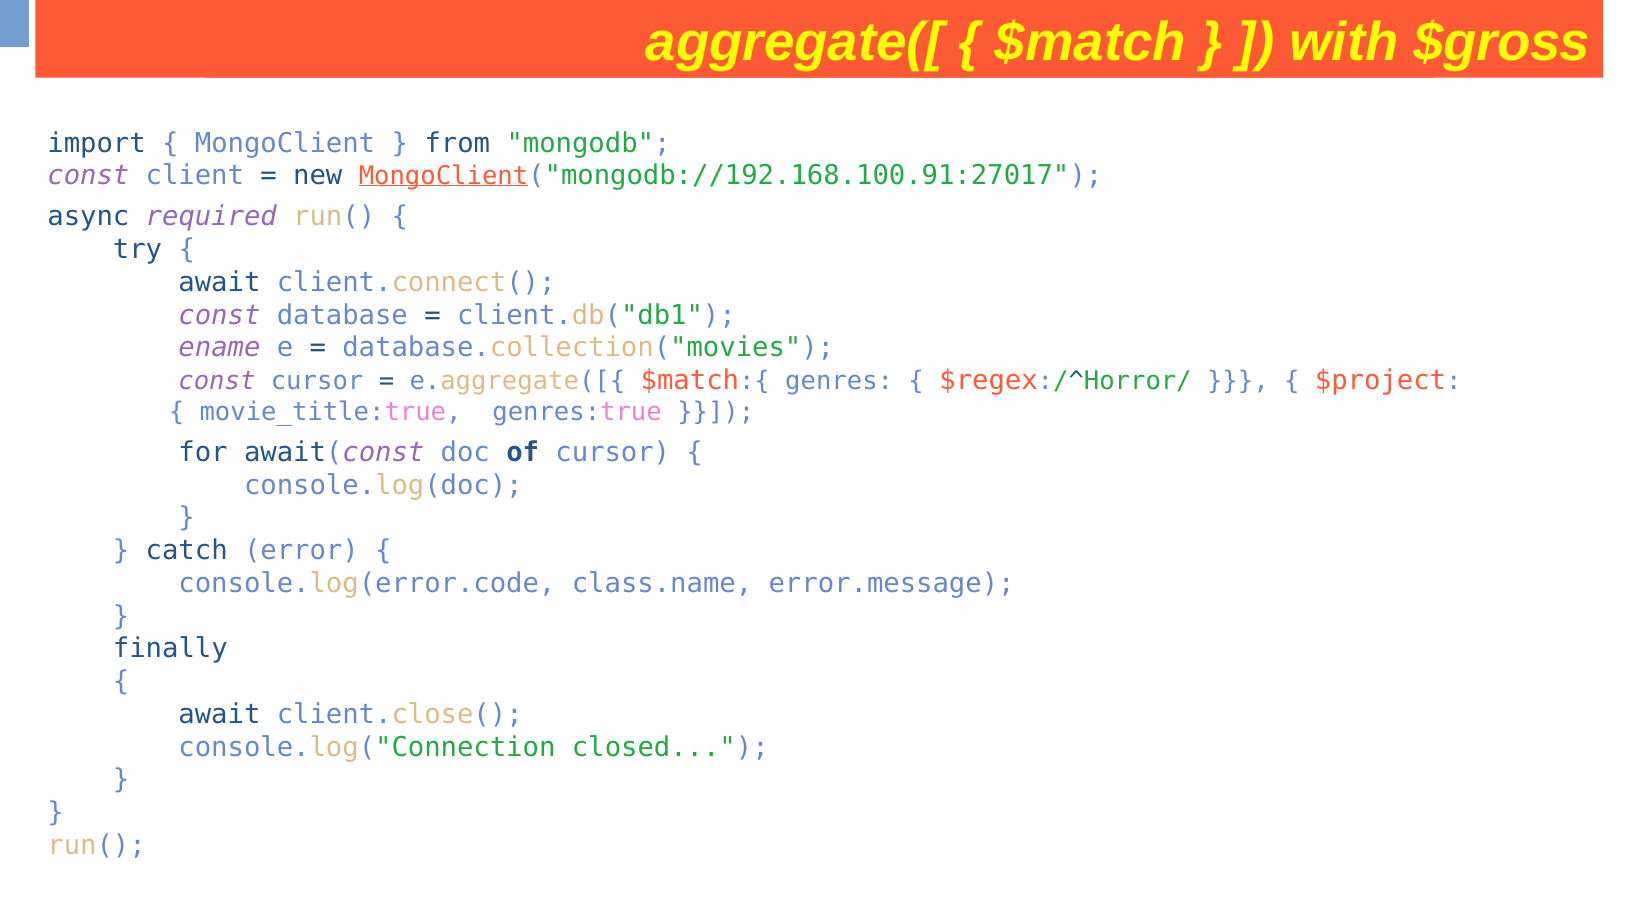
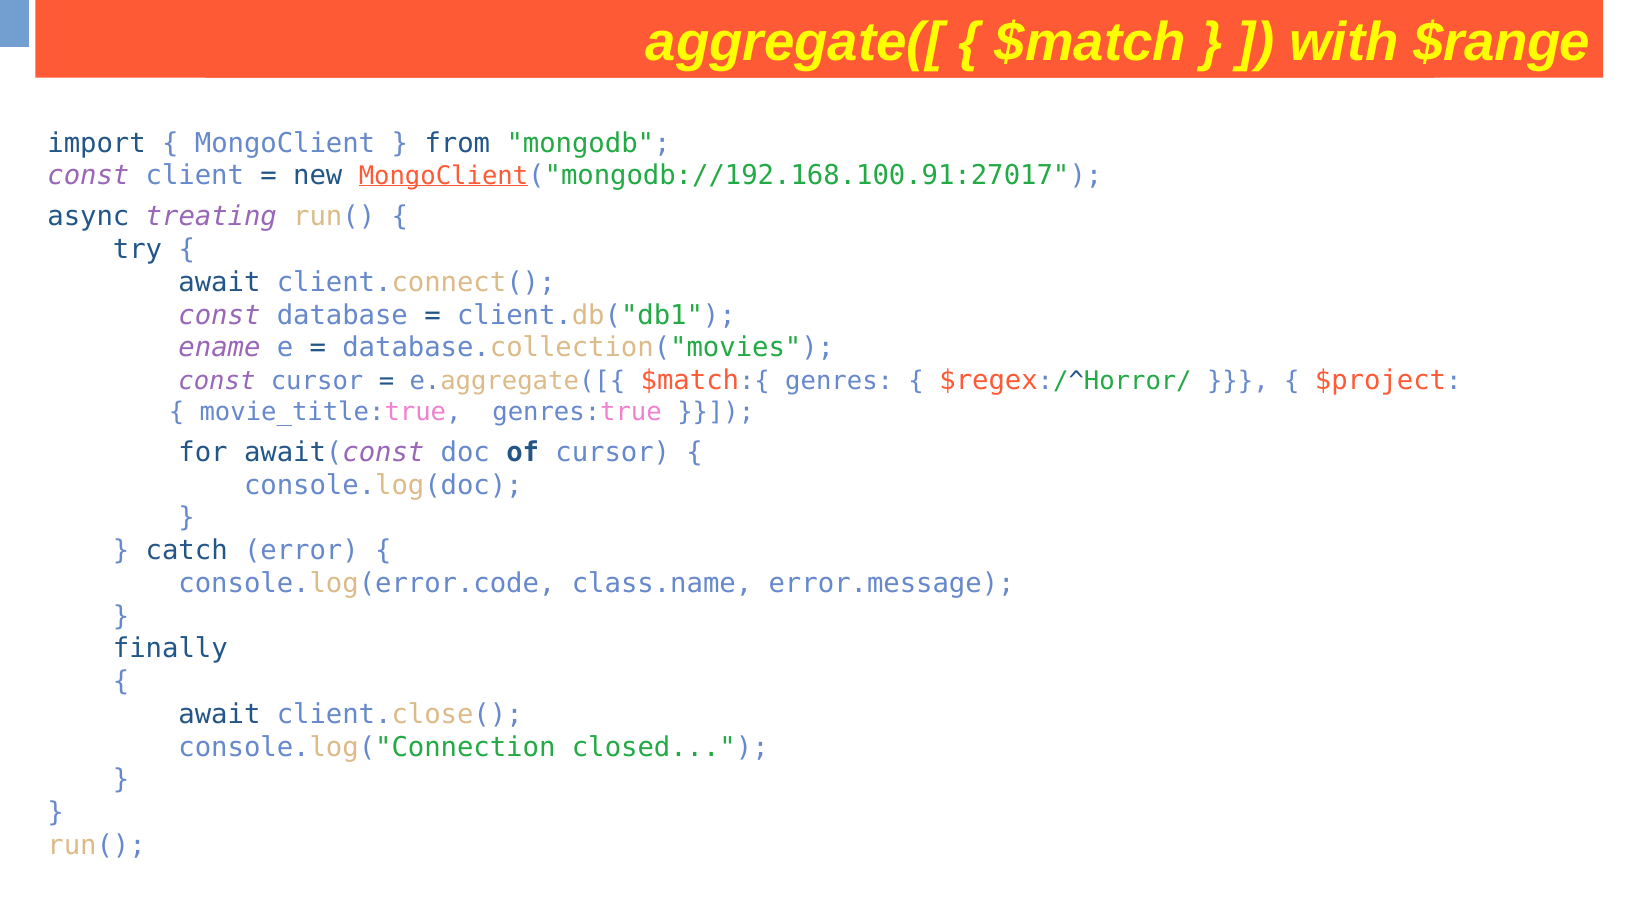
$gross: $gross -> $range
required: required -> treating
